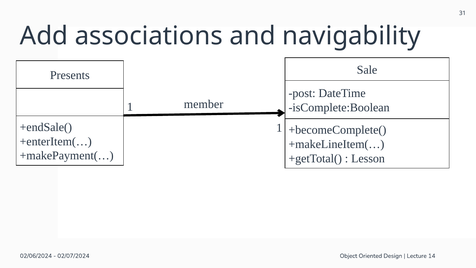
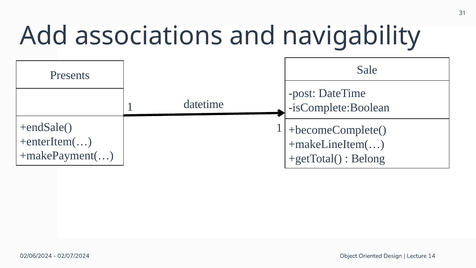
member at (204, 104): member -> datetime
Lesson: Lesson -> Belong
